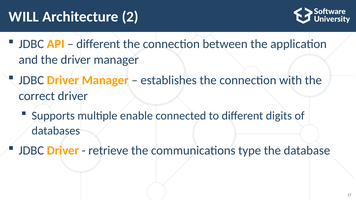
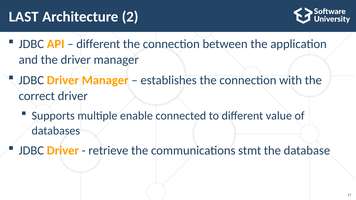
WILL: WILL -> LAST
digits: digits -> value
type: type -> stmt
